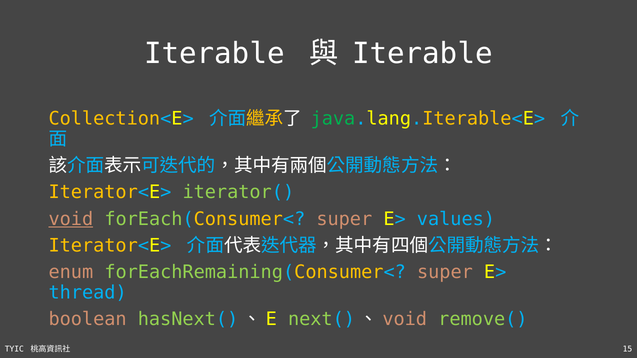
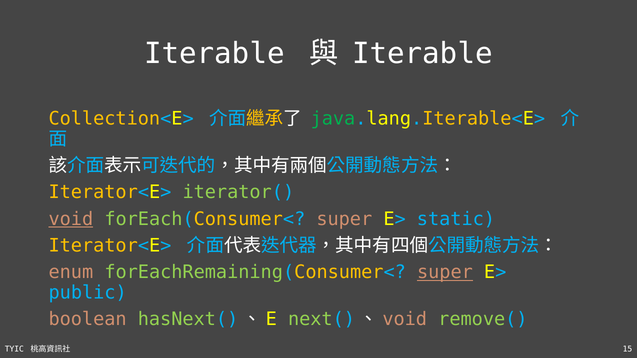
values: values -> static
super at (445, 273) underline: none -> present
thread: thread -> public
